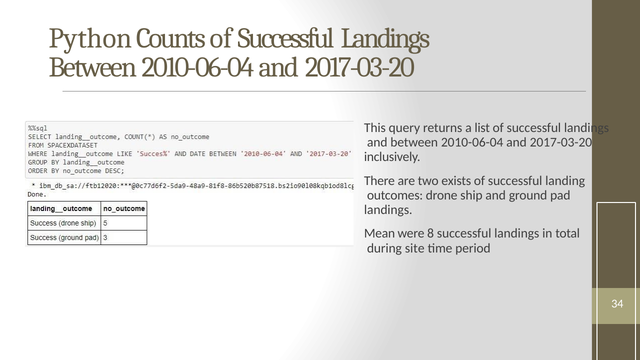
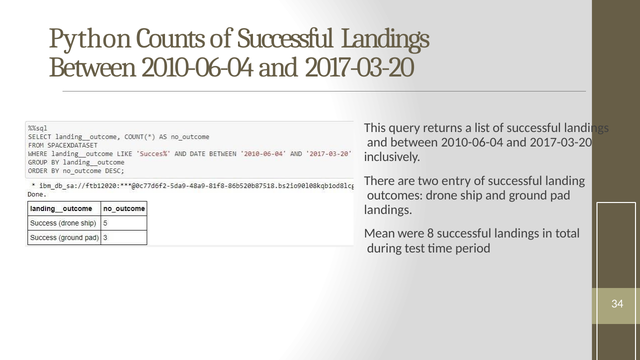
exists: exists -> entry
site: site -> test
